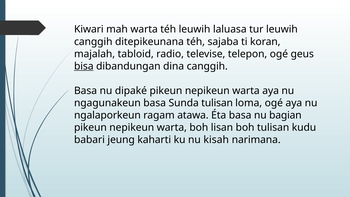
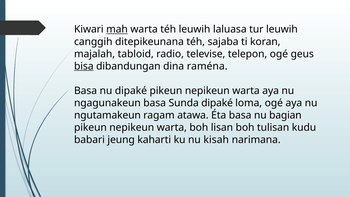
mah underline: none -> present
dina canggih: canggih -> raména
Sunda tulisan: tulisan -> dipaké
ngalaporkeun: ngalaporkeun -> ngutamakeun
